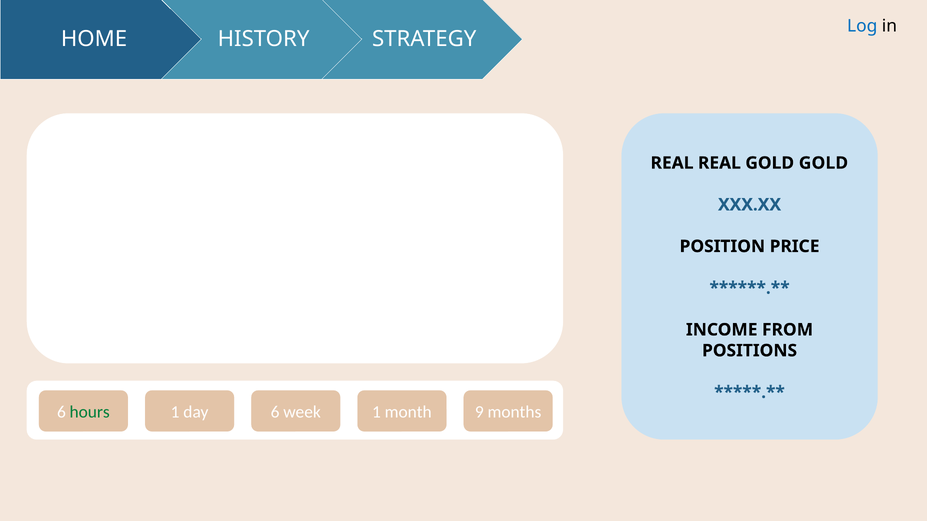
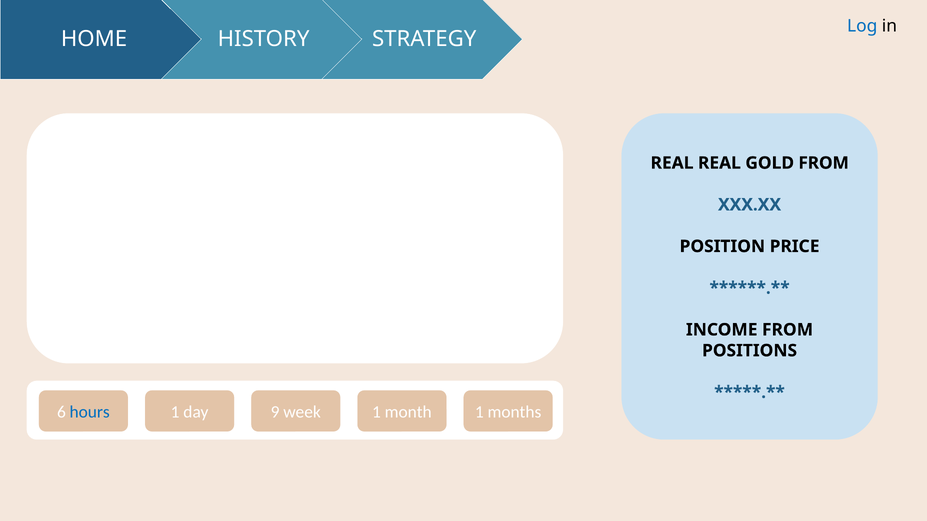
GOLD GOLD: GOLD -> FROM
hours colour: green -> blue
day 6: 6 -> 9
month 9: 9 -> 1
